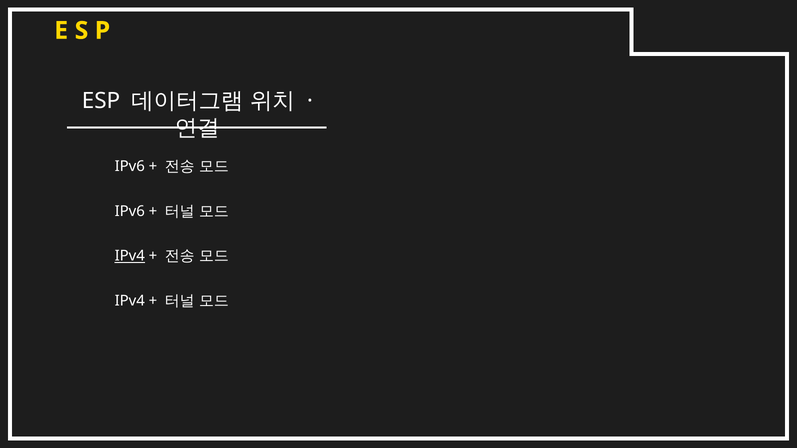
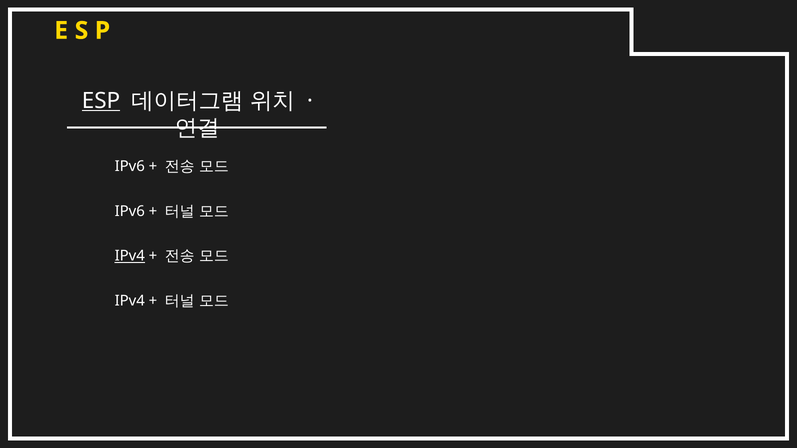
ESP underline: none -> present
